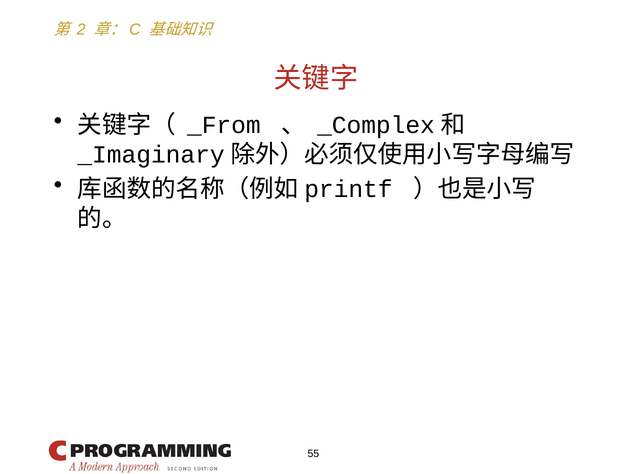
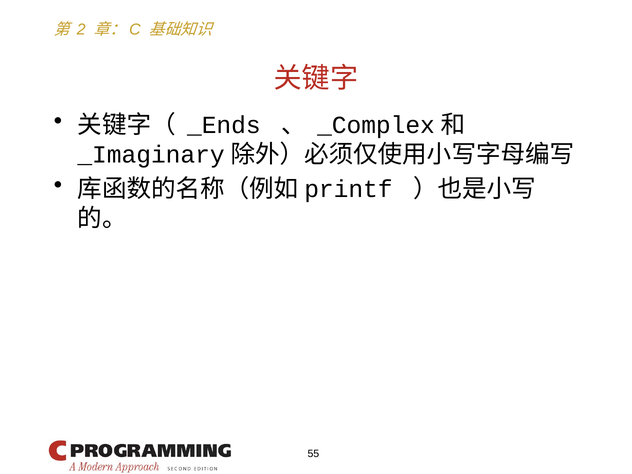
_From: _From -> _Ends
